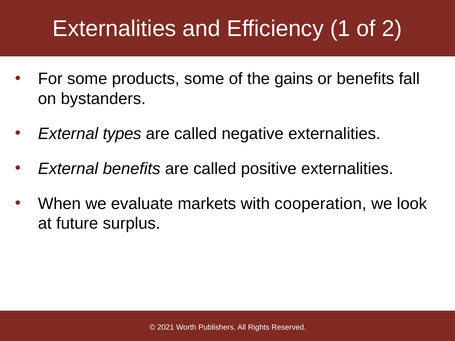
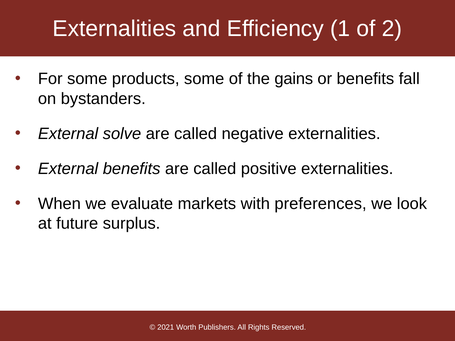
types: types -> solve
cooperation: cooperation -> preferences
